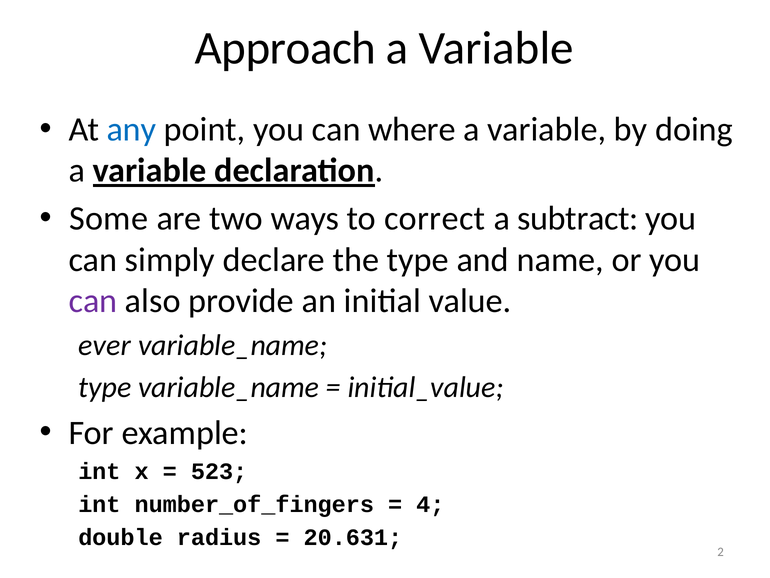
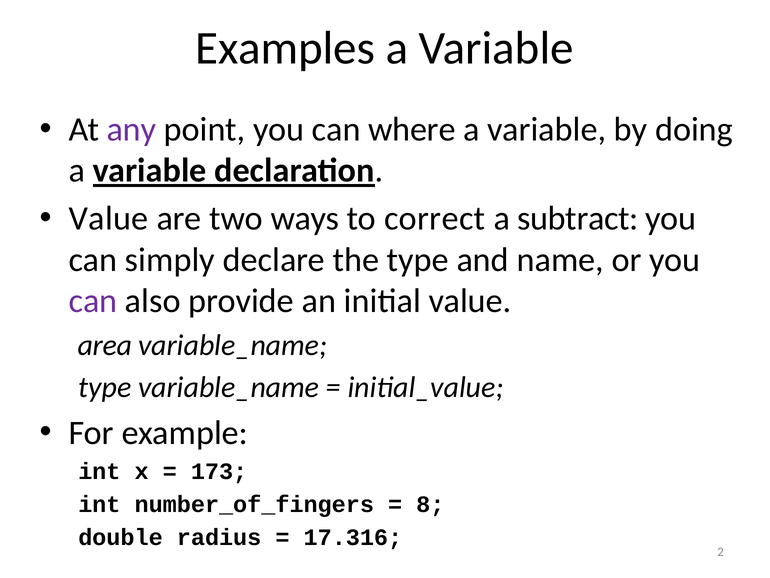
Approach: Approach -> Examples
any colour: blue -> purple
Some at (109, 218): Some -> Value
ever: ever -> area
523: 523 -> 173
4: 4 -> 8
20.631: 20.631 -> 17.316
